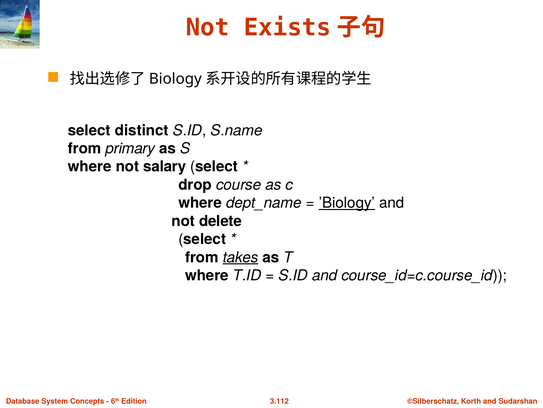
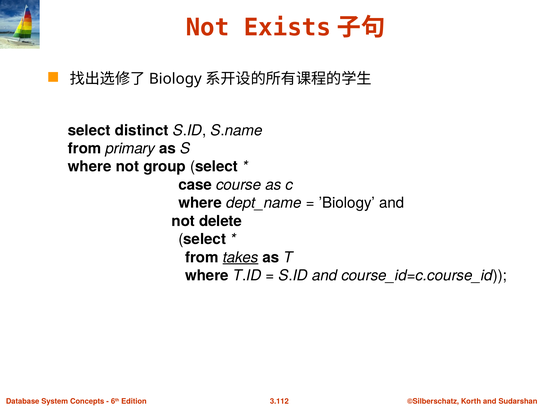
salary: salary -> group
drop: drop -> case
’Biology underline: present -> none
